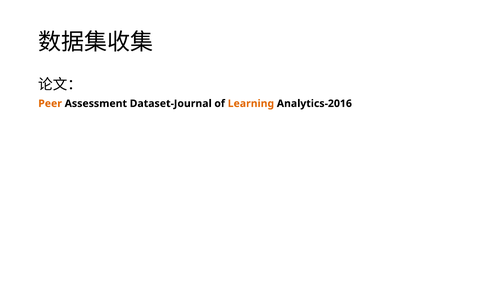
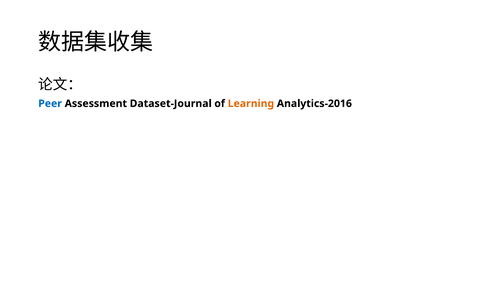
Peer colour: orange -> blue
